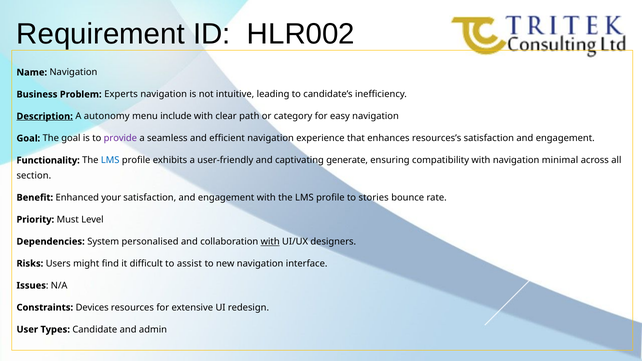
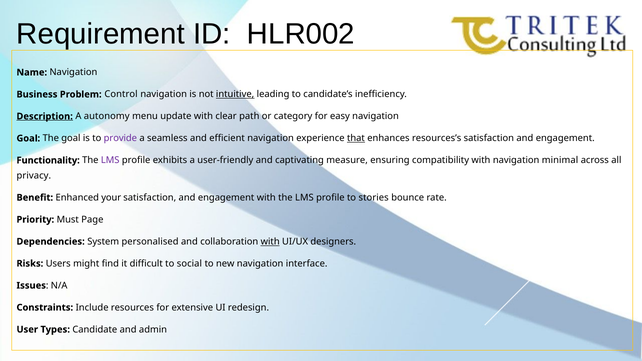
Experts: Experts -> Control
intuitive underline: none -> present
include: include -> update
that underline: none -> present
LMS at (110, 160) colour: blue -> purple
generate: generate -> measure
section: section -> privacy
Level: Level -> Page
assist: assist -> social
Devices: Devices -> Include
